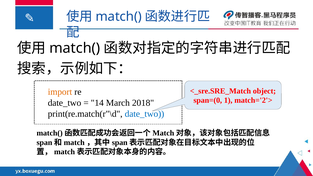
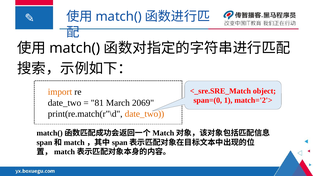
14: 14 -> 81
2018: 2018 -> 2069
date_two at (144, 114) colour: blue -> orange
